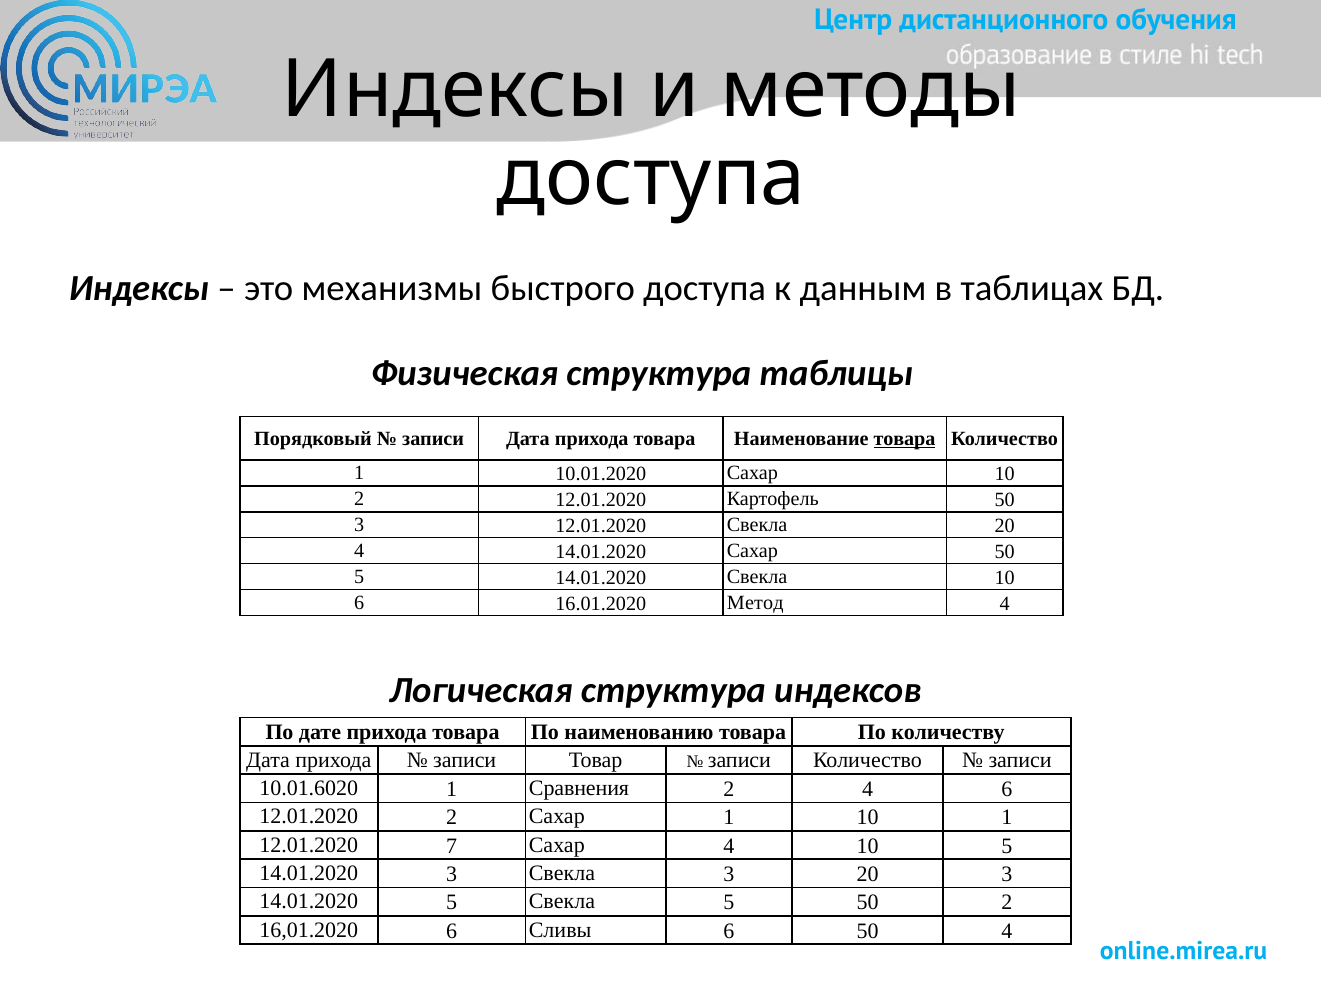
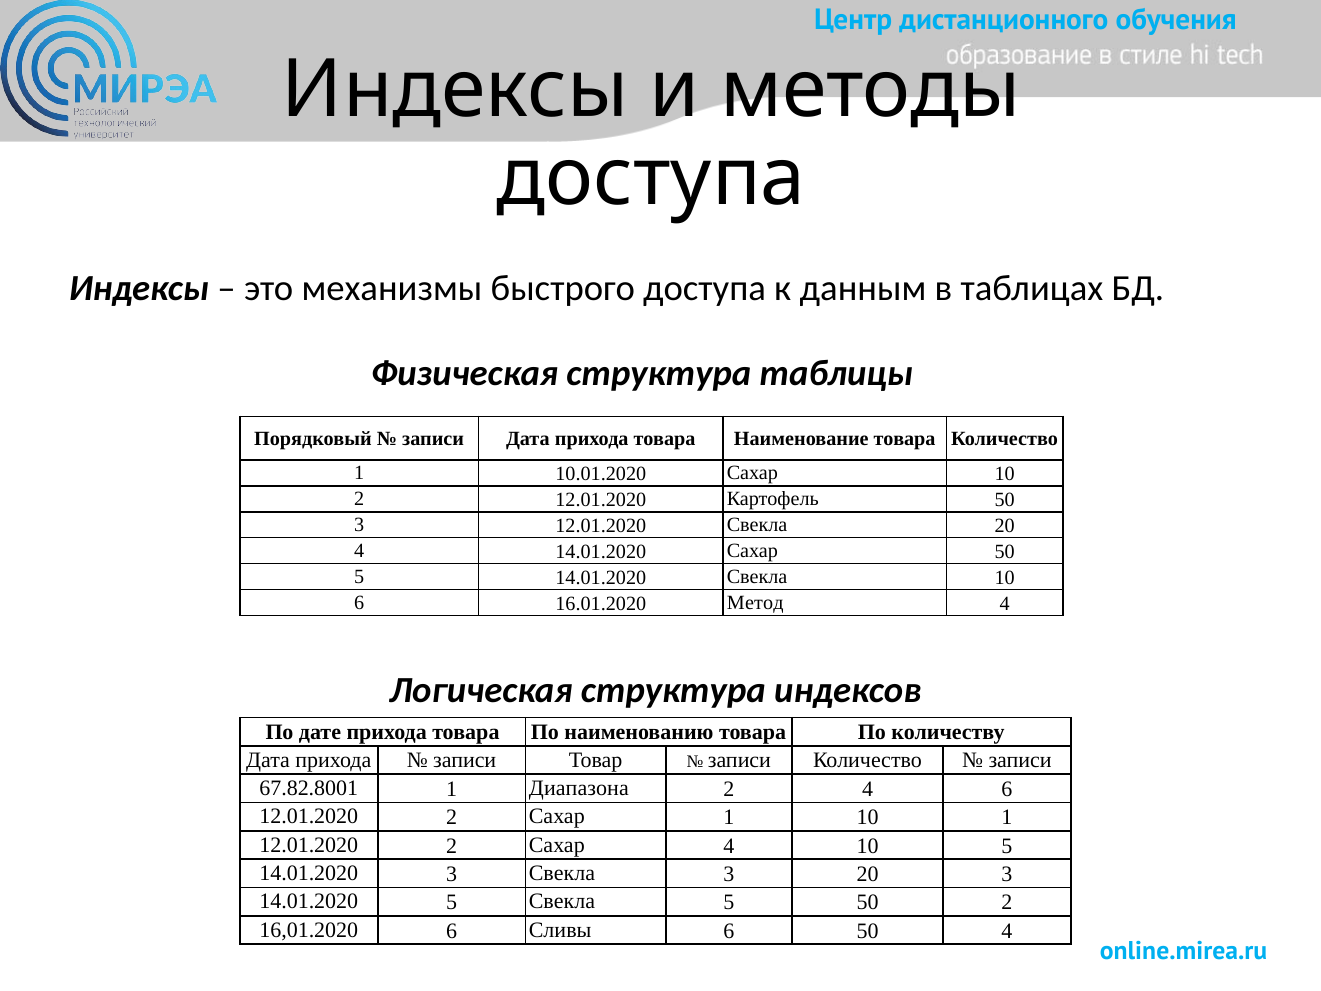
товара at (905, 439) underline: present -> none
10.01.6020: 10.01.6020 -> 67.82.8001
Сравнения: Сравнения -> Диапазона
7 at (452, 846): 7 -> 2
